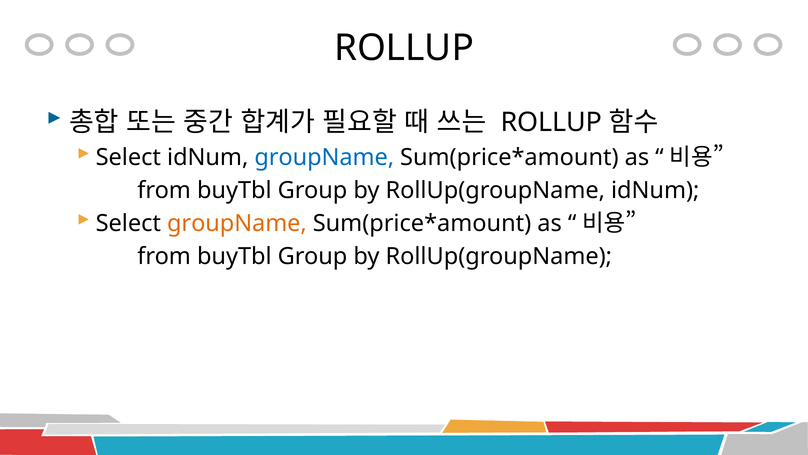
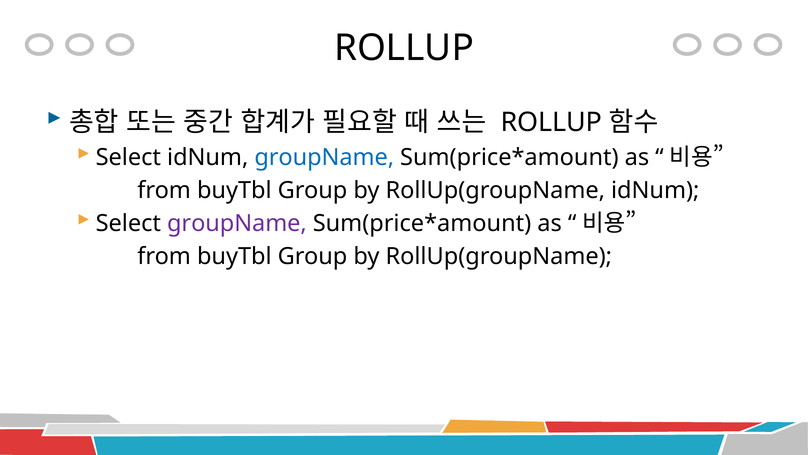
groupName at (237, 223) colour: orange -> purple
